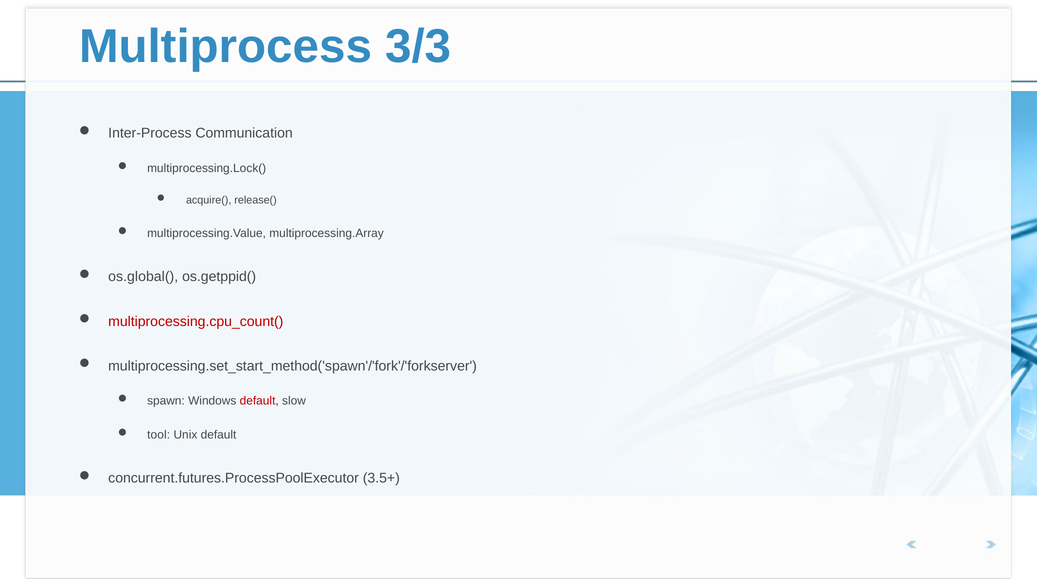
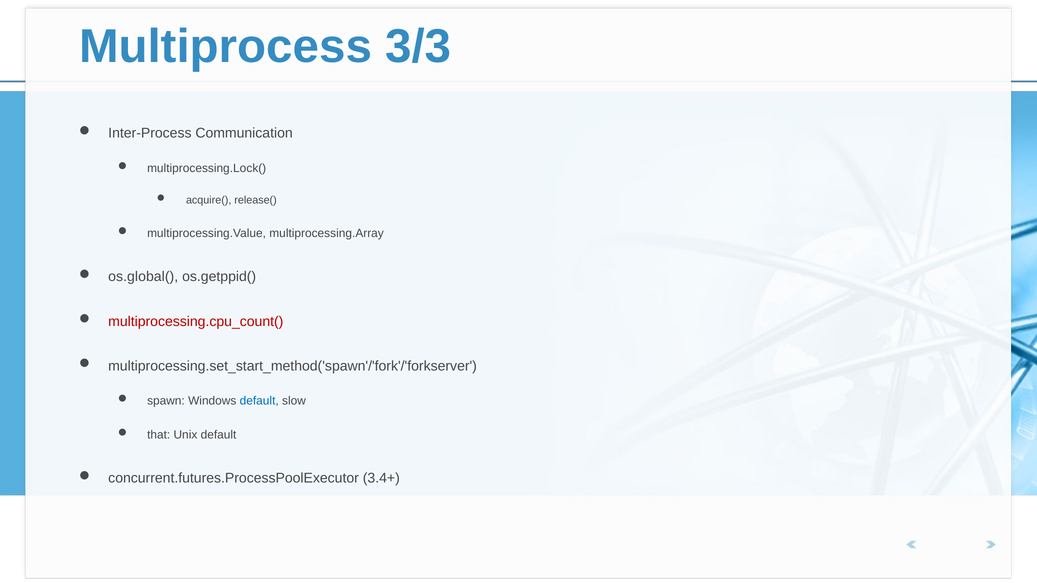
default at (259, 401) colour: red -> blue
tool: tool -> that
3.5+: 3.5+ -> 3.4+
